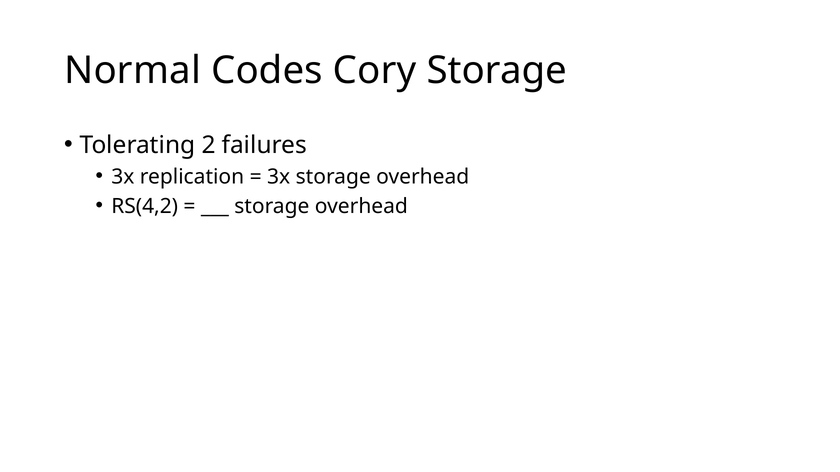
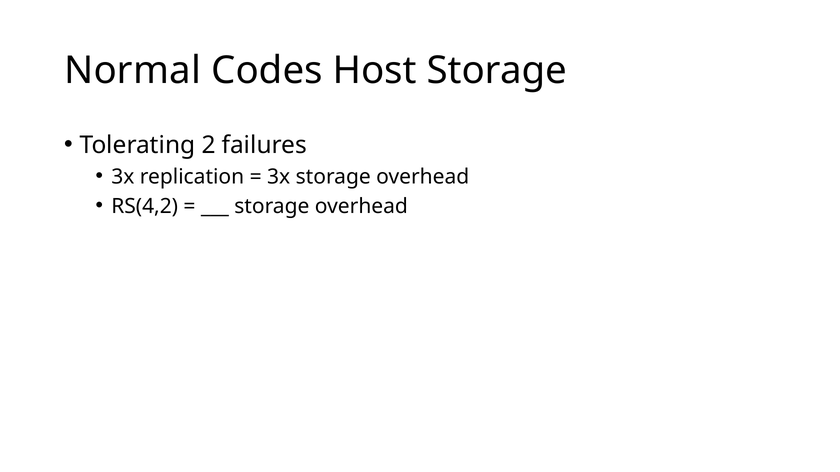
Cory: Cory -> Host
